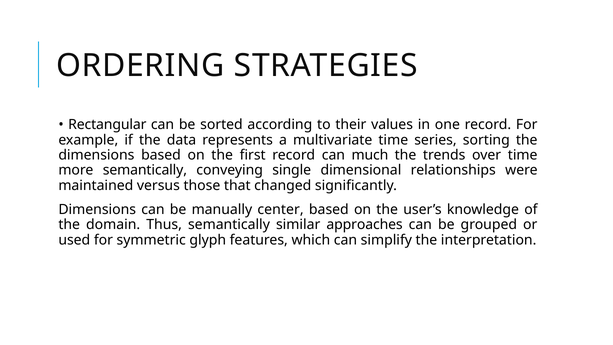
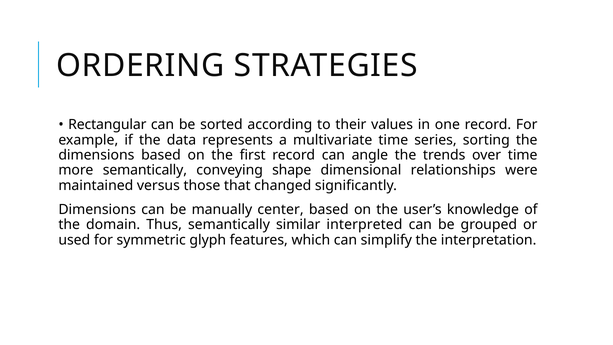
much: much -> angle
single: single -> shape
approaches: approaches -> interpreted
